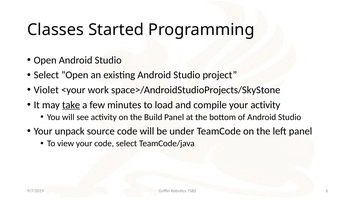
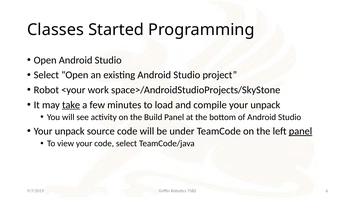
Violet: Violet -> Robot
compile your activity: activity -> unpack
panel at (301, 131) underline: none -> present
